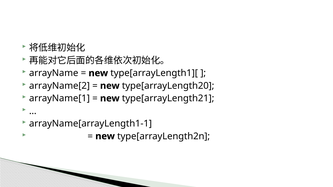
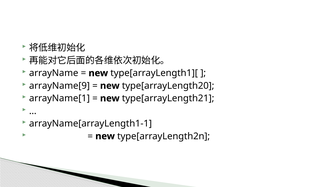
arrayName[2: arrayName[2 -> arrayName[9
